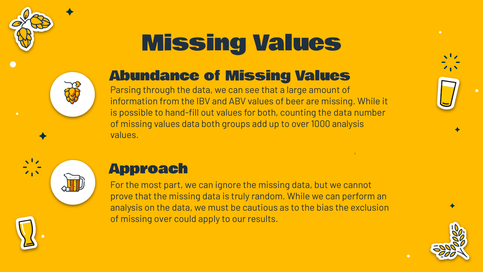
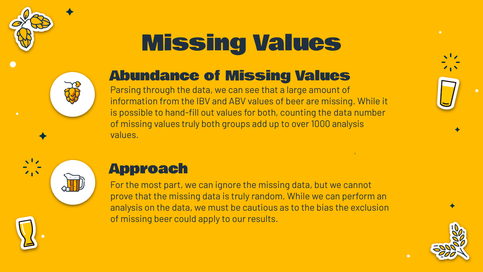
values data: data -> truly
missing over: over -> beer
